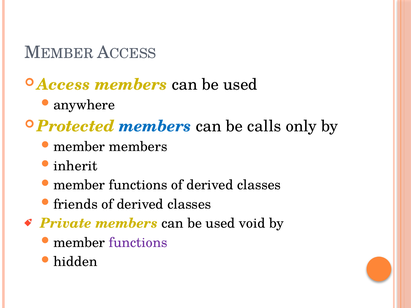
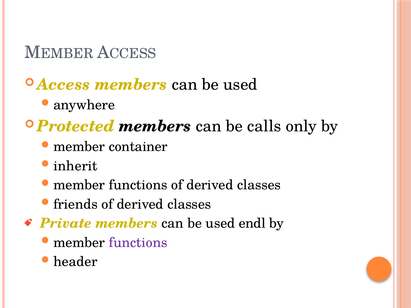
members at (155, 126) colour: blue -> black
member members: members -> container
void: void -> endl
hidden: hidden -> header
